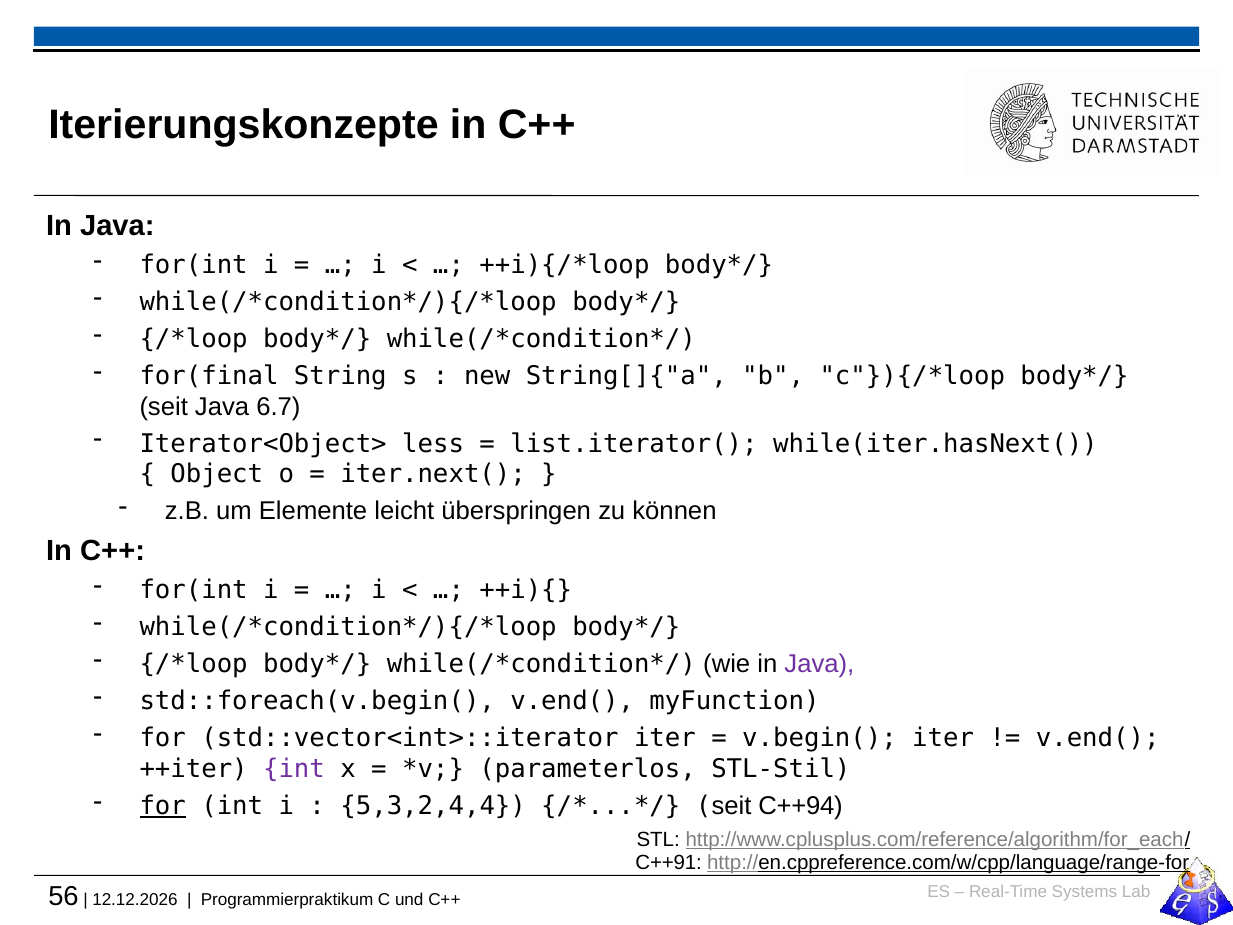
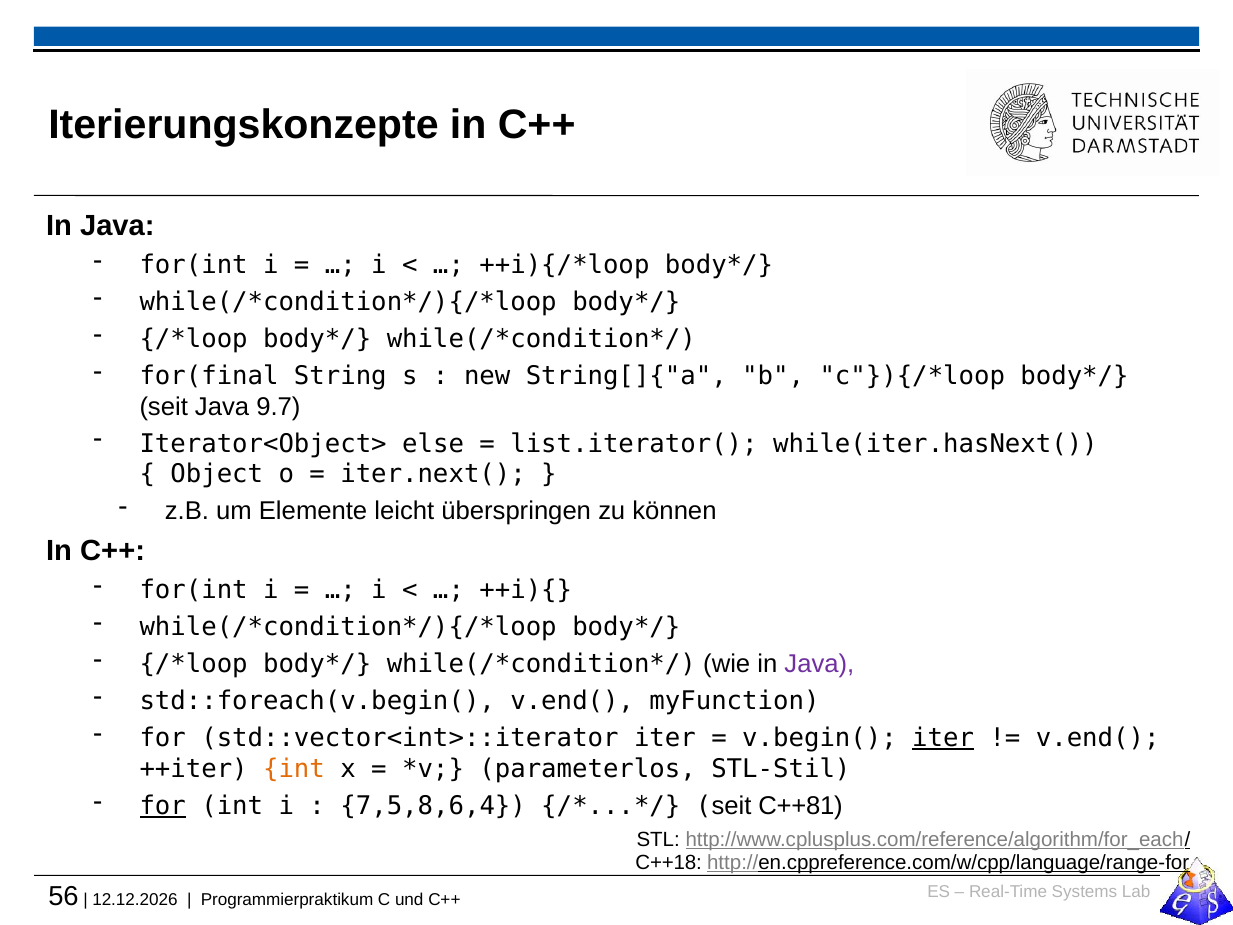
6.7: 6.7 -> 9.7
less: less -> else
iter at (943, 738) underline: none -> present
int at (294, 769) colour: purple -> orange
5,3,2,4,4: 5,3,2,4,4 -> 7,5,8,6,4
C++94: C++94 -> C++81
C++91: C++91 -> C++18
